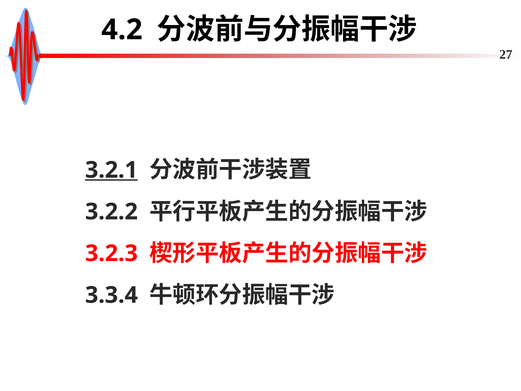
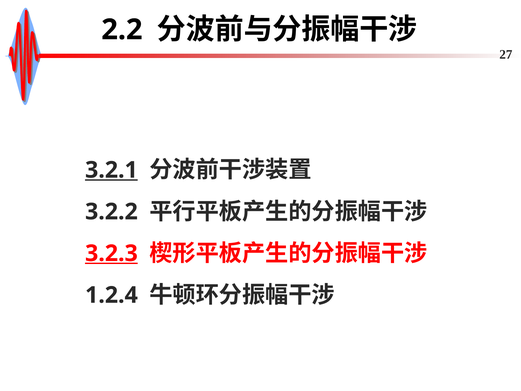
4.2: 4.2 -> 2.2
3.2.3 underline: none -> present
3.3.4: 3.3.4 -> 1.2.4
